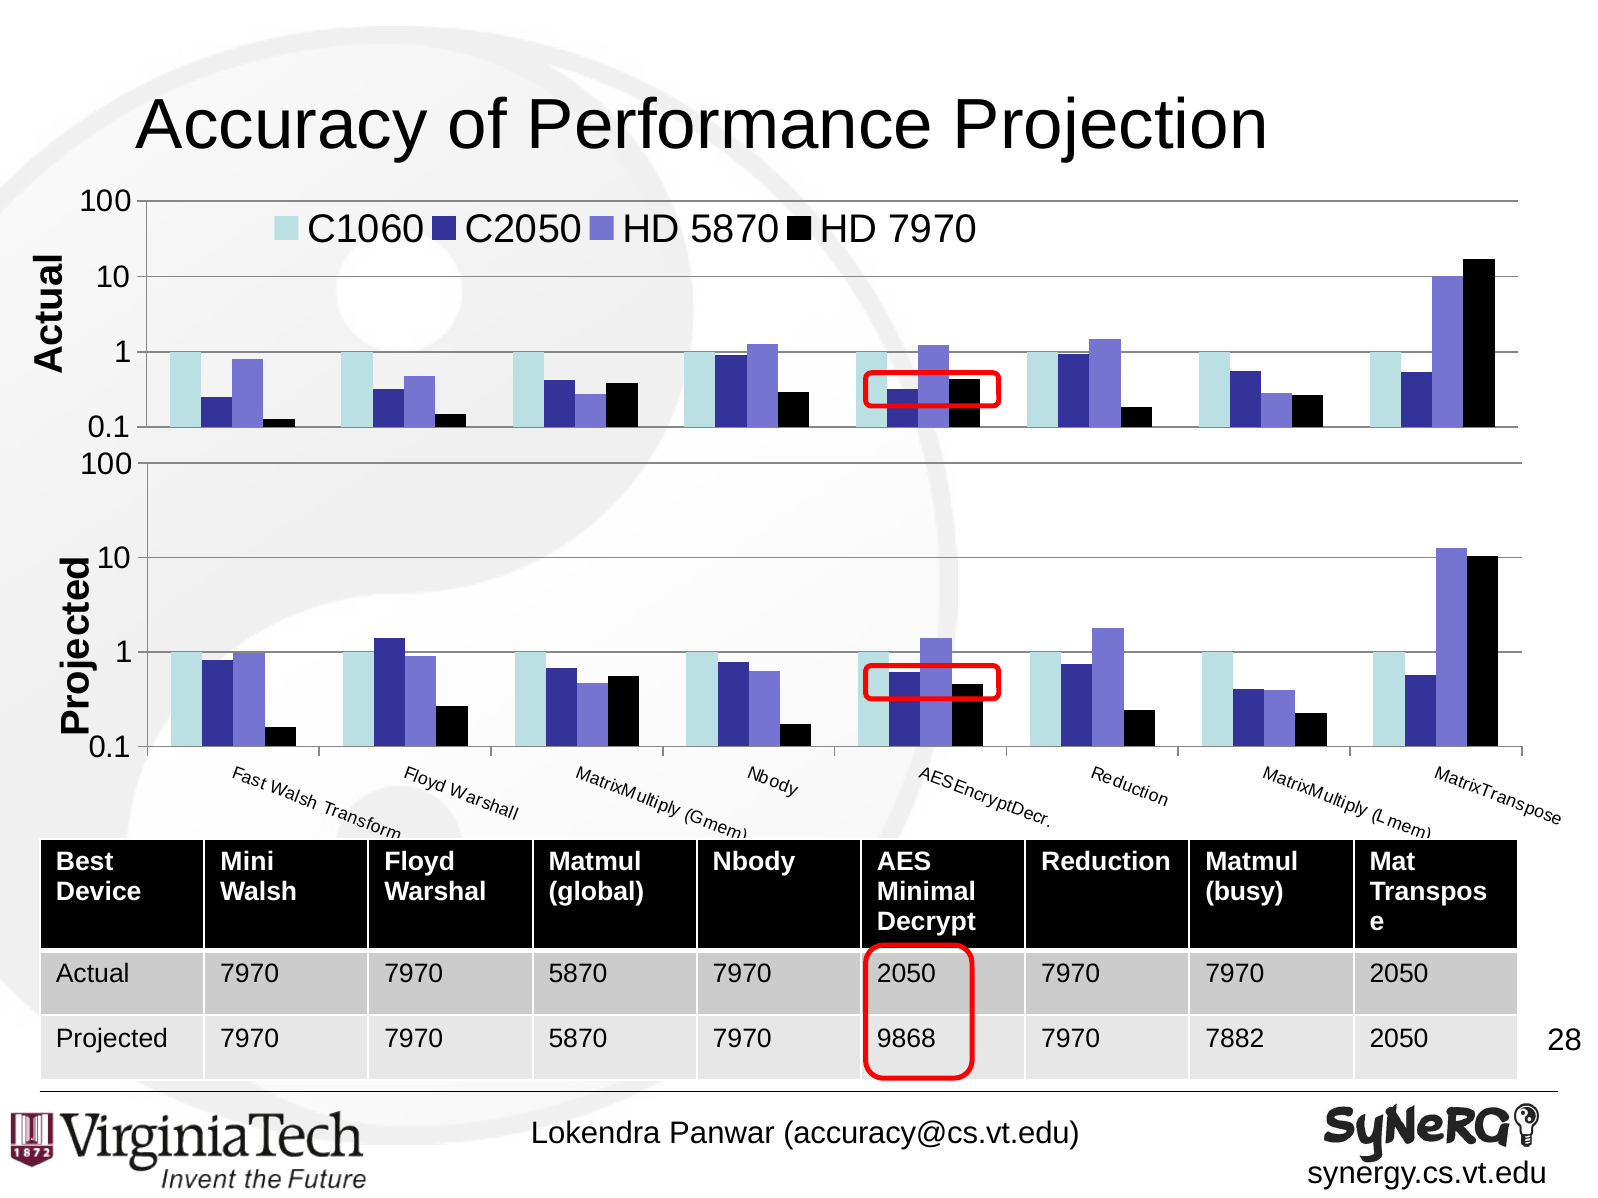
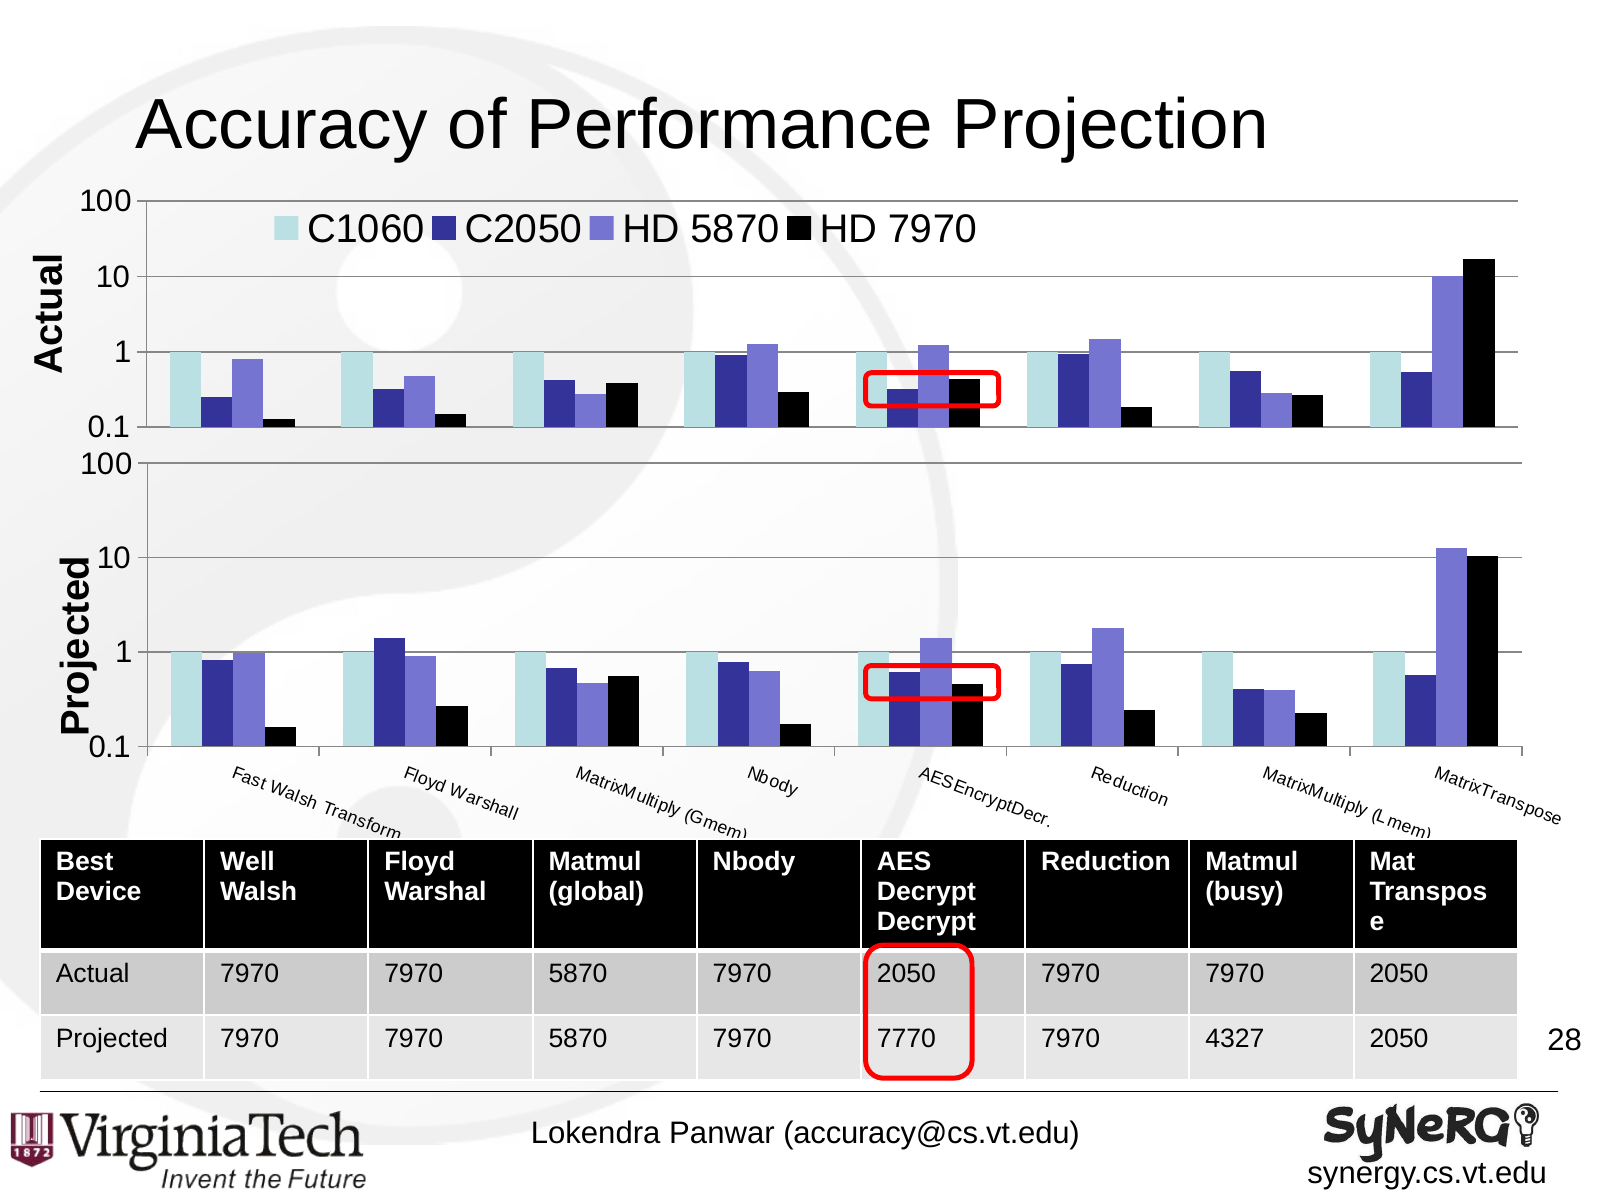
Mini: Mini -> Well
Minimal at (926, 892): Minimal -> Decrypt
9868: 9868 -> 7770
7882: 7882 -> 4327
